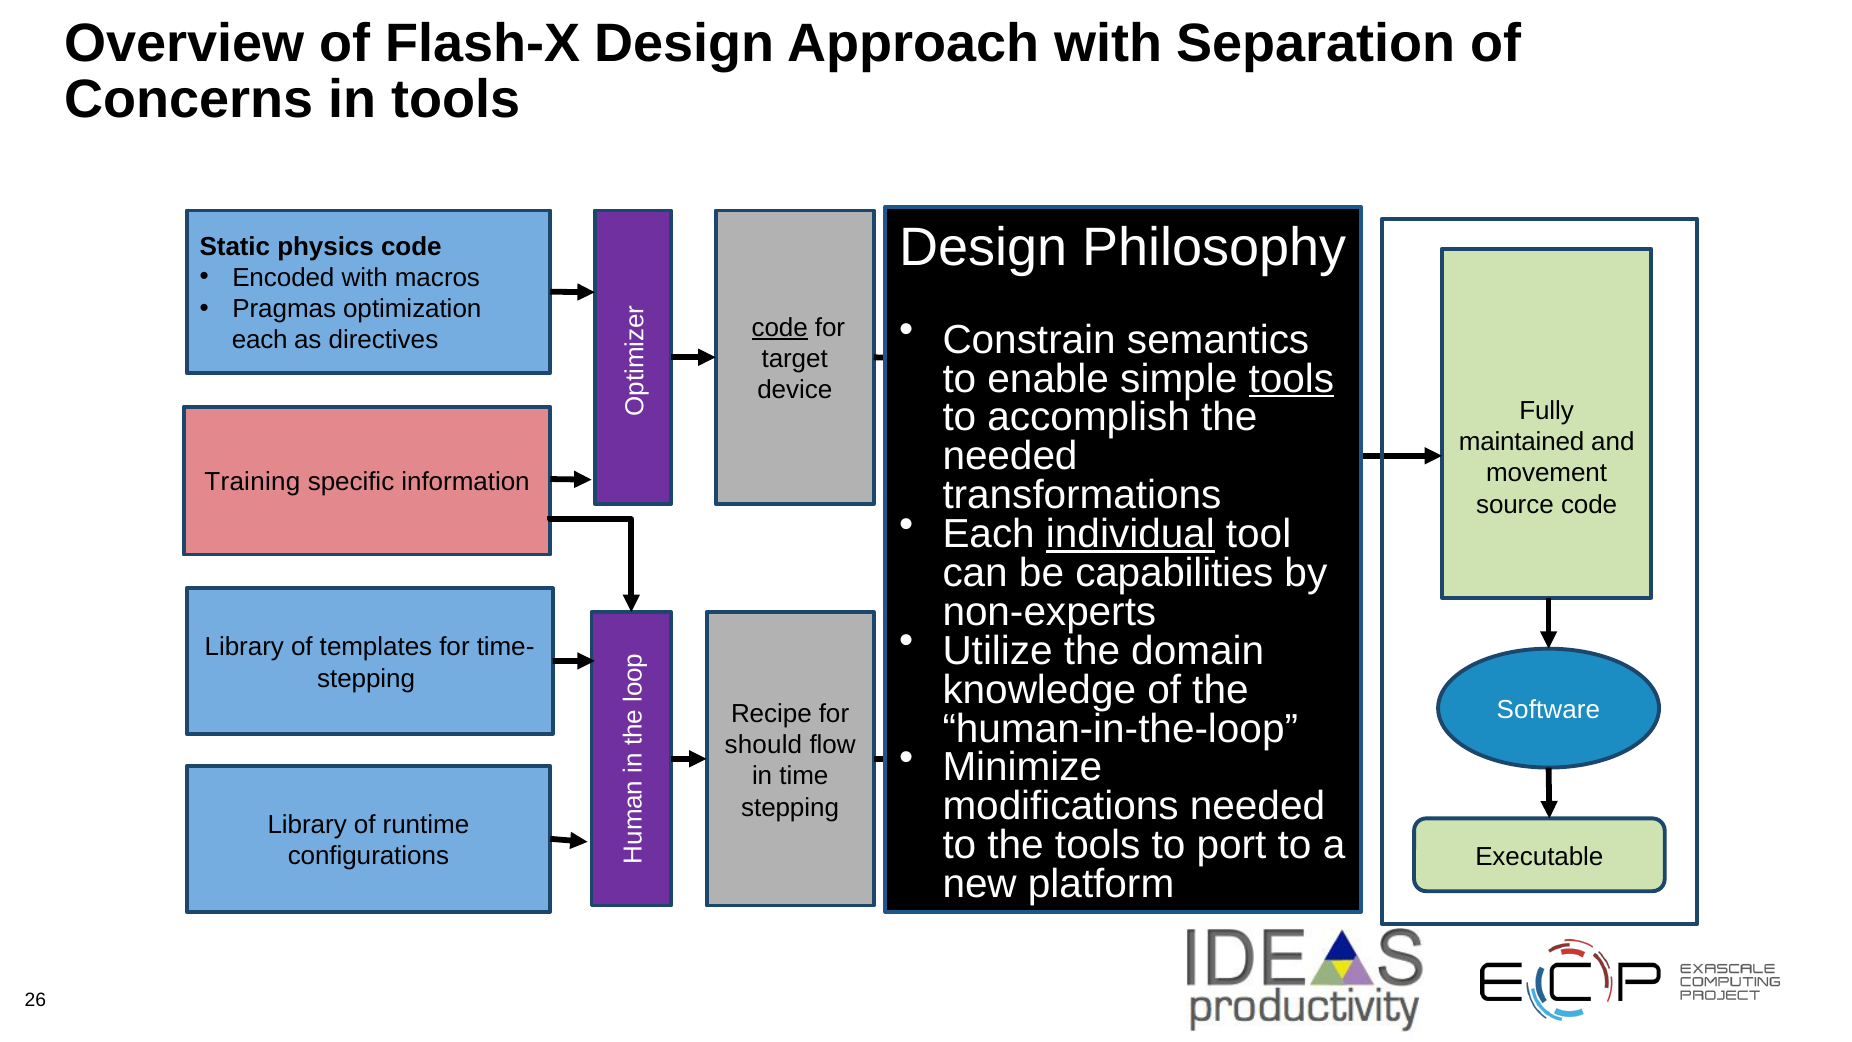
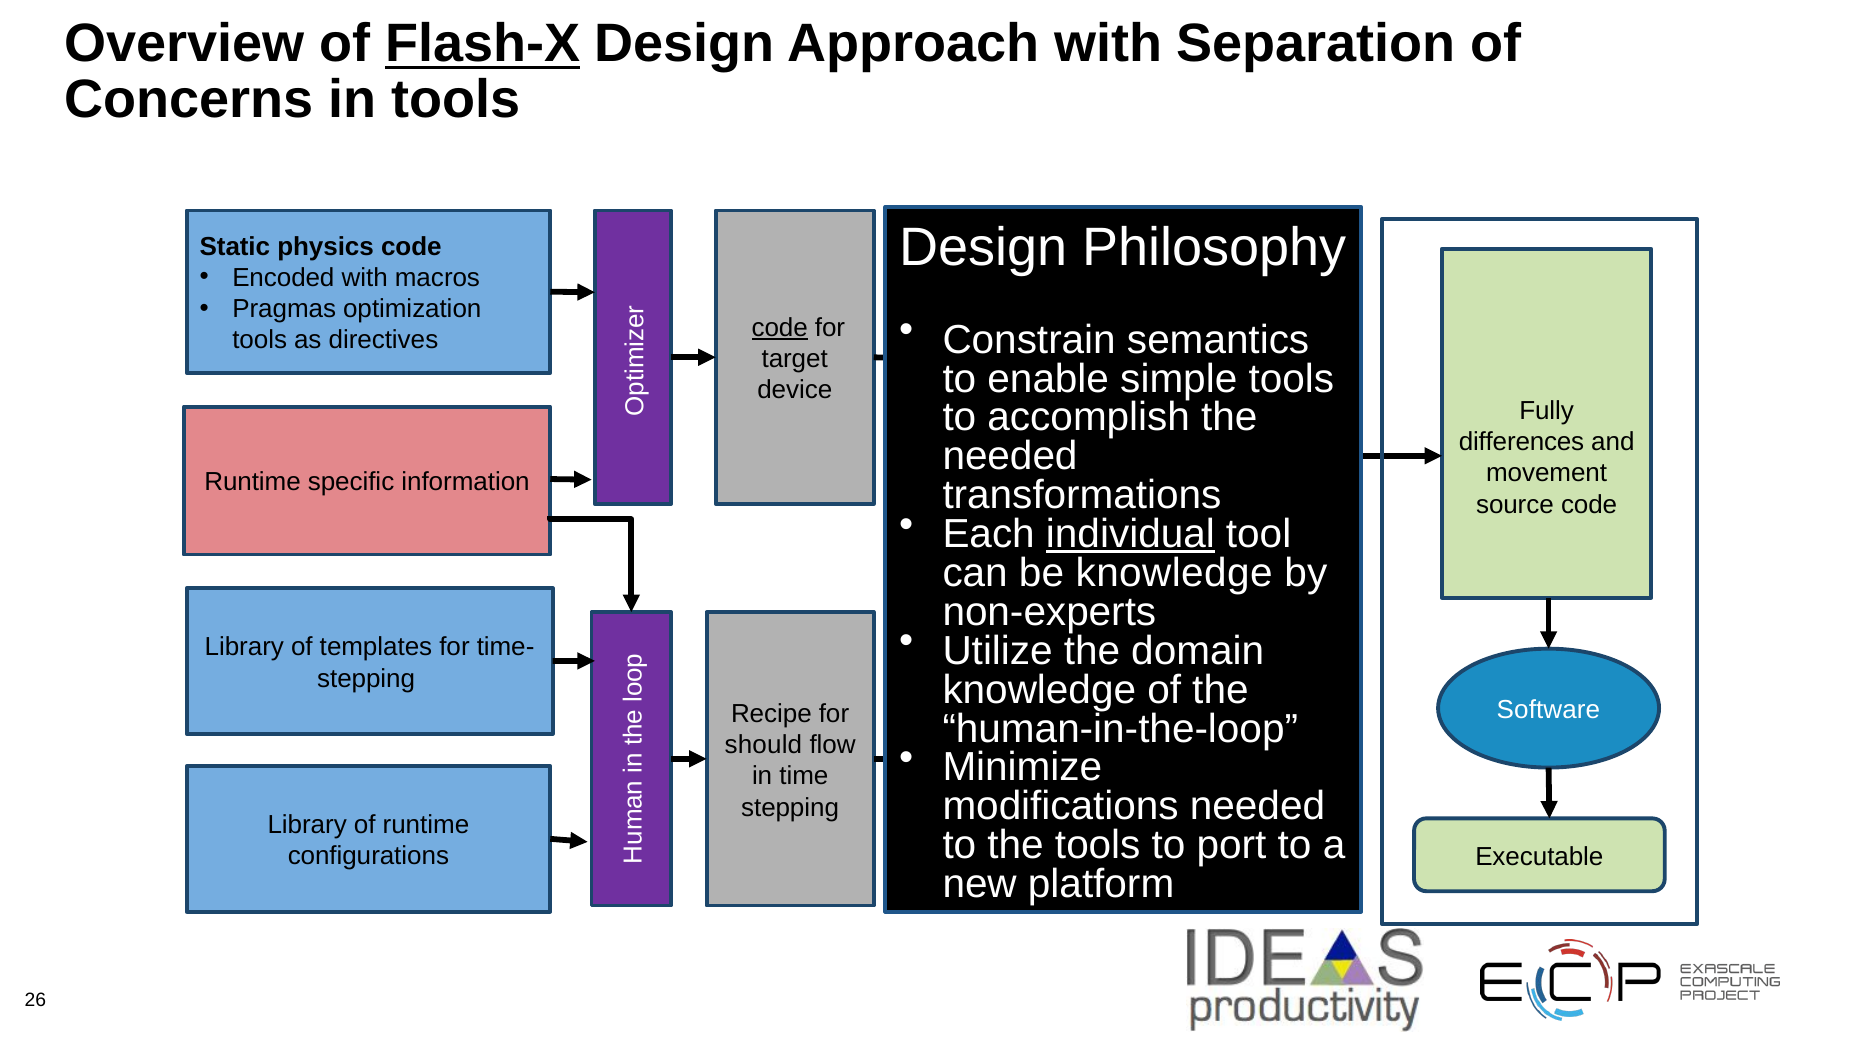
Flash-X underline: none -> present
each at (260, 340): each -> tools
tools at (1291, 379) underline: present -> none
maintained: maintained -> differences
Training at (252, 482): Training -> Runtime
be capabilities: capabilities -> knowledge
